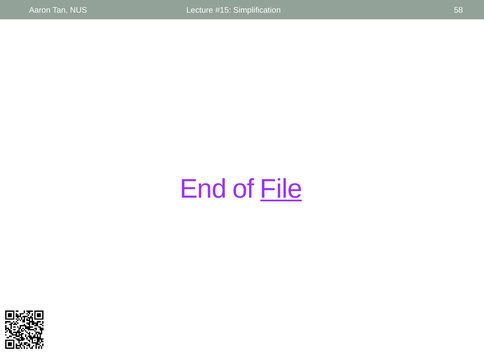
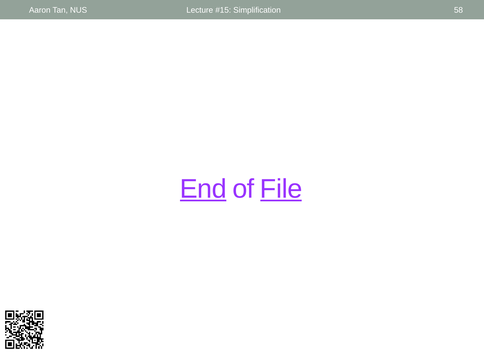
End underline: none -> present
